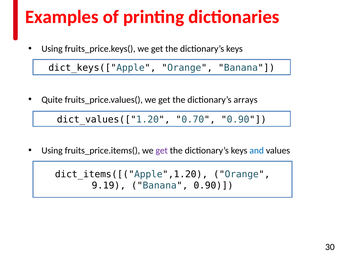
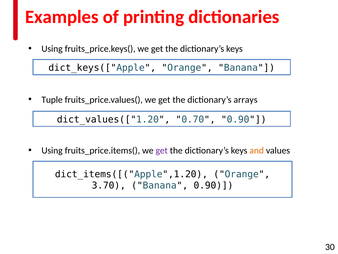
Quite: Quite -> Tuple
and colour: blue -> orange
9.19: 9.19 -> 3.70
